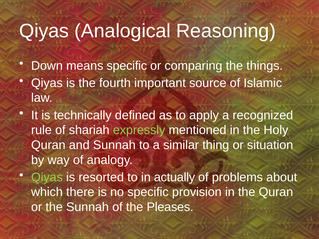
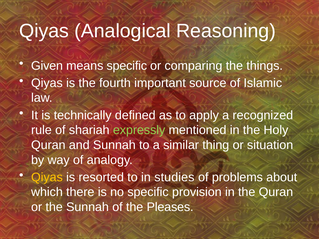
Down: Down -> Given
Qiyas at (47, 177) colour: light green -> yellow
actually: actually -> studies
